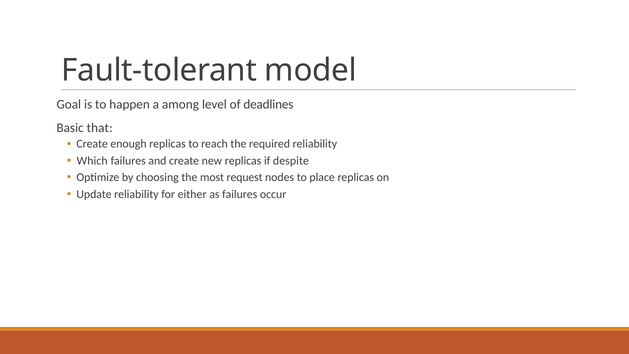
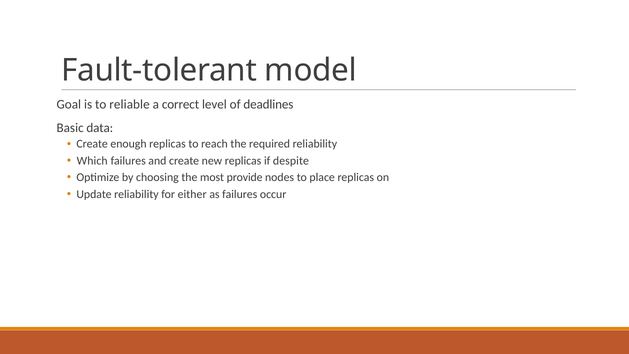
happen: happen -> reliable
among: among -> correct
that: that -> data
request: request -> provide
